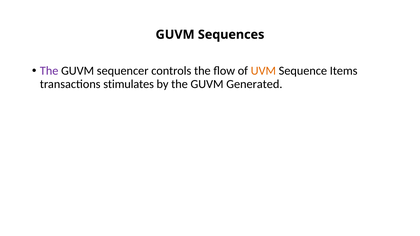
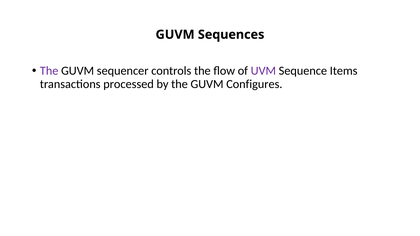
UVM colour: orange -> purple
stimulates: stimulates -> processed
Generated: Generated -> Configures
